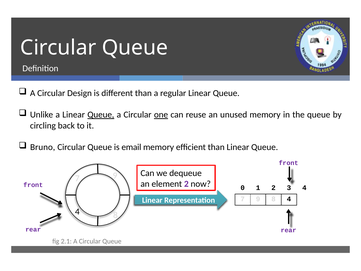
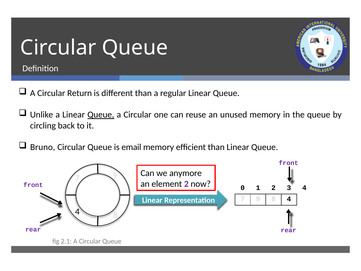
Design: Design -> Return
one underline: present -> none
dequeue: dequeue -> anymore
